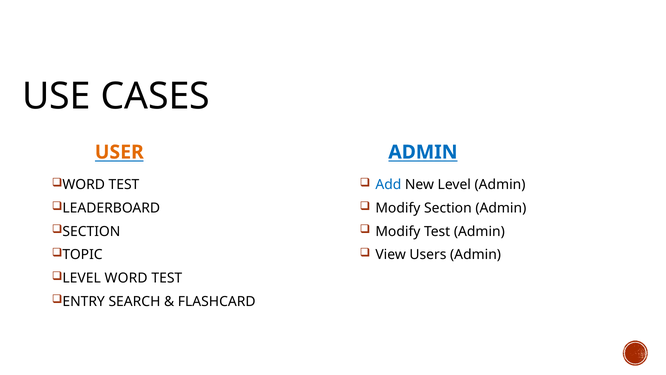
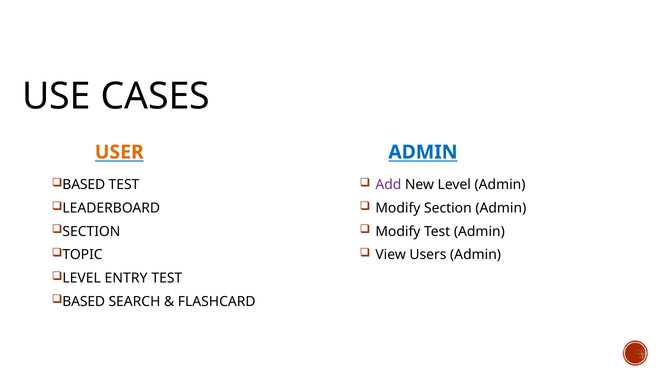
WORD at (84, 185): WORD -> BASED
Add colour: blue -> purple
LEVEL WORD: WORD -> ENTRY
ENTRY at (84, 301): ENTRY -> BASED
